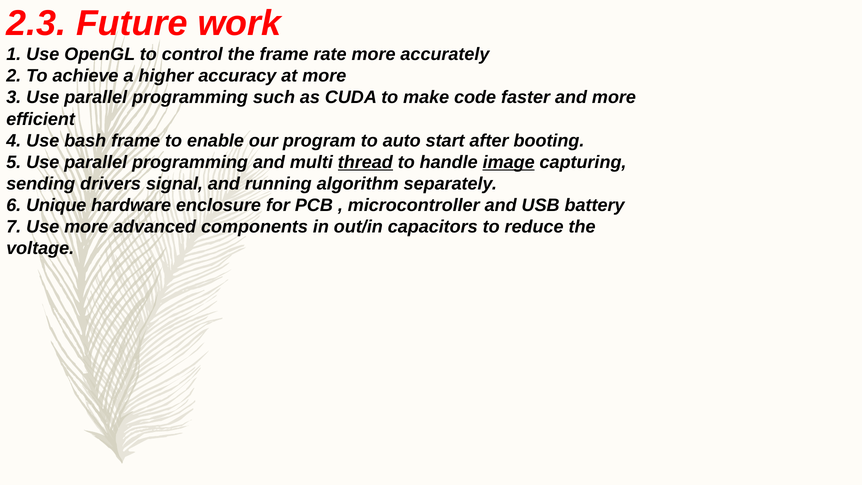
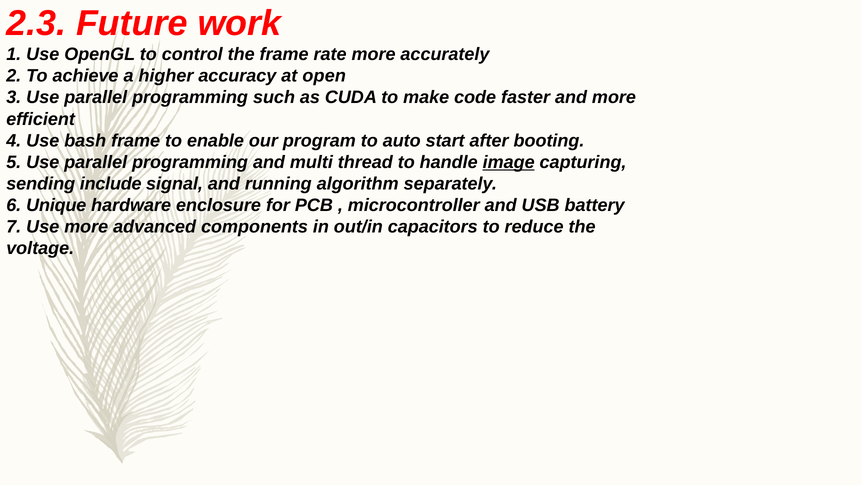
at more: more -> open
thread underline: present -> none
drivers: drivers -> include
